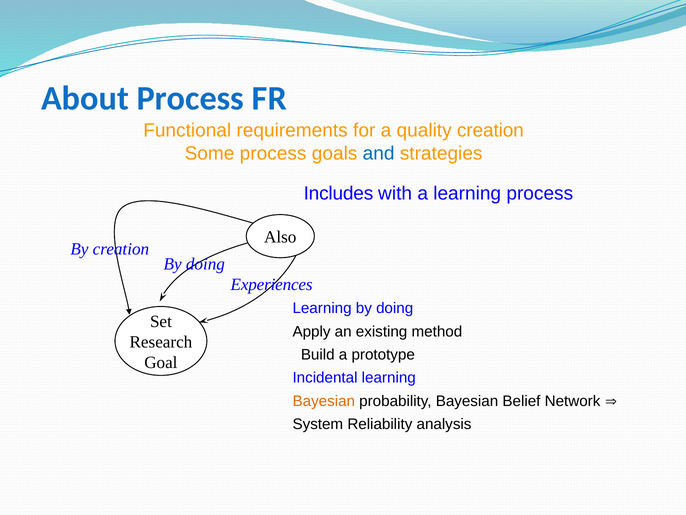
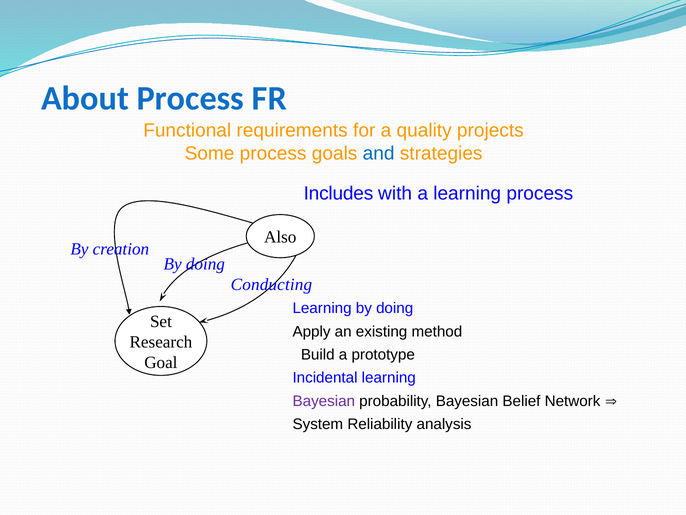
quality creation: creation -> projects
Experiences: Experiences -> Conducting
Bayesian at (324, 401) colour: orange -> purple
